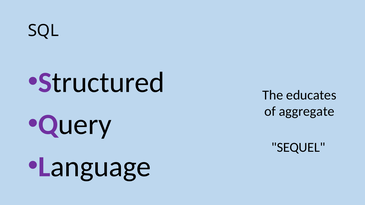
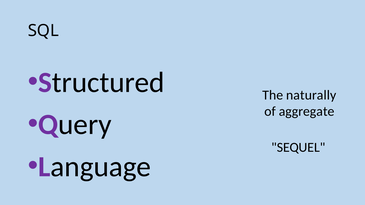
educates: educates -> naturally
